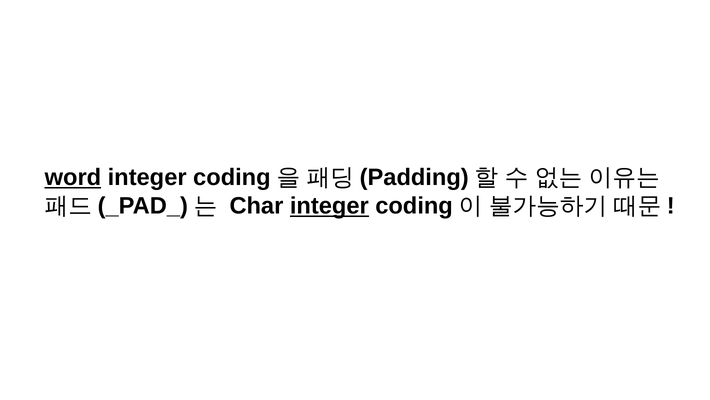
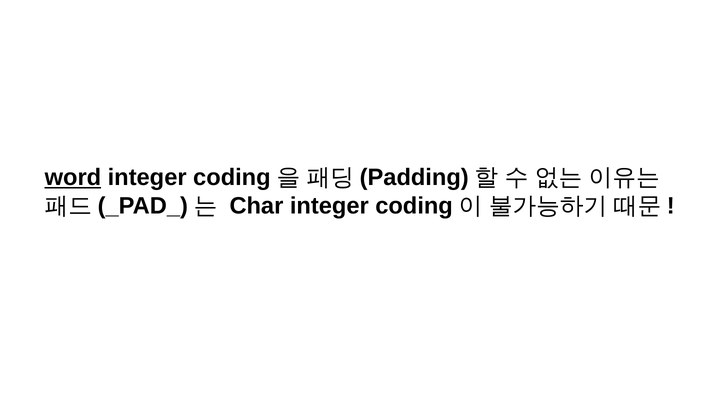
integer at (329, 206) underline: present -> none
